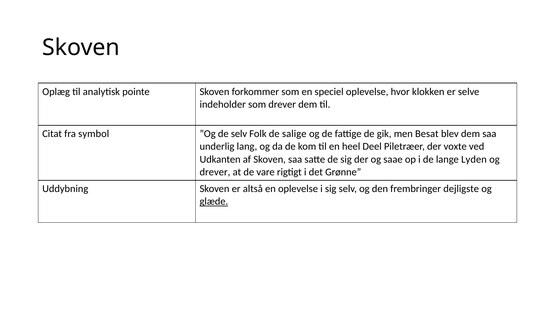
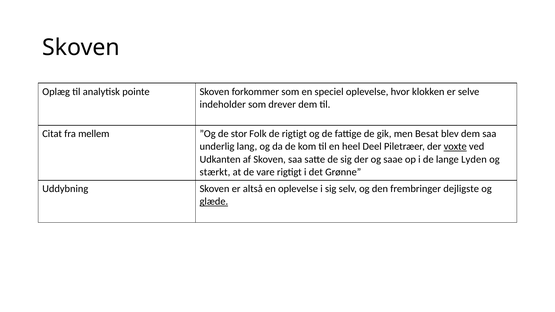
symbol: symbol -> mellem
de selv: selv -> stor
de salige: salige -> rigtigt
voxte underline: none -> present
drever at (215, 172): drever -> stærkt
